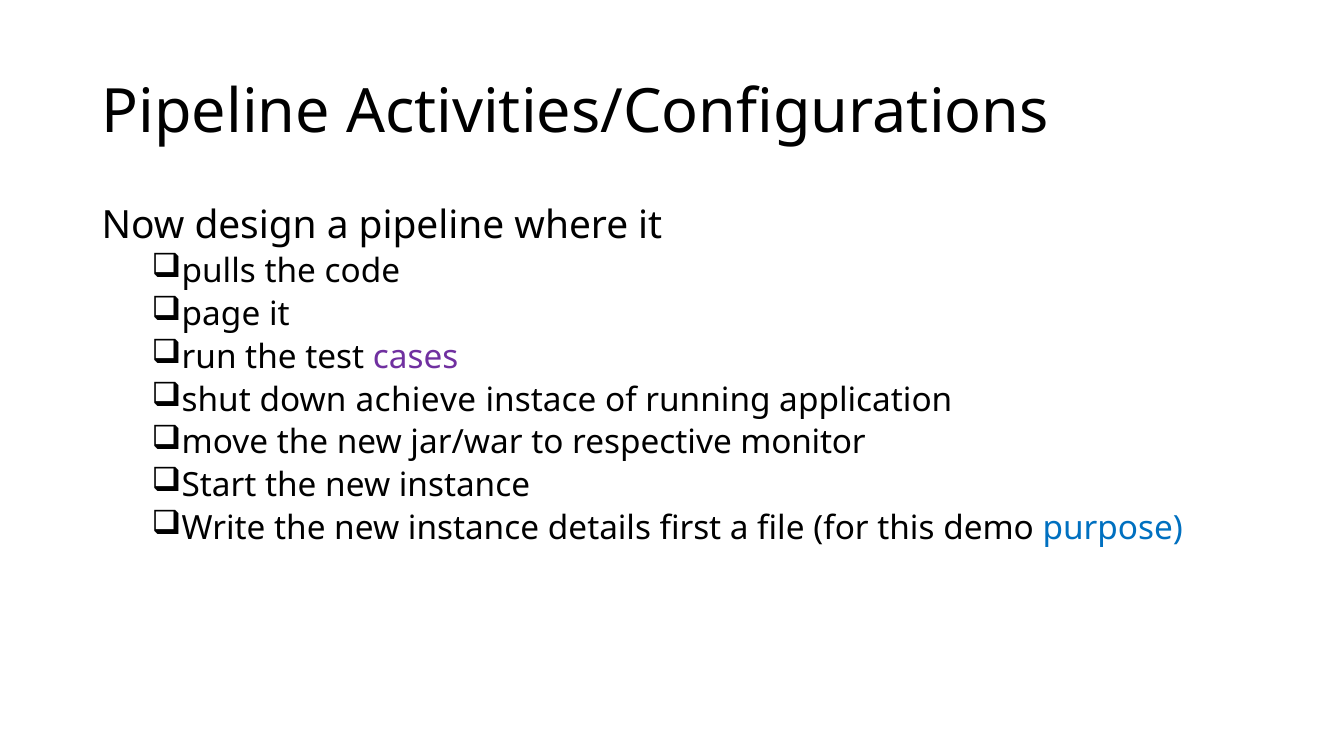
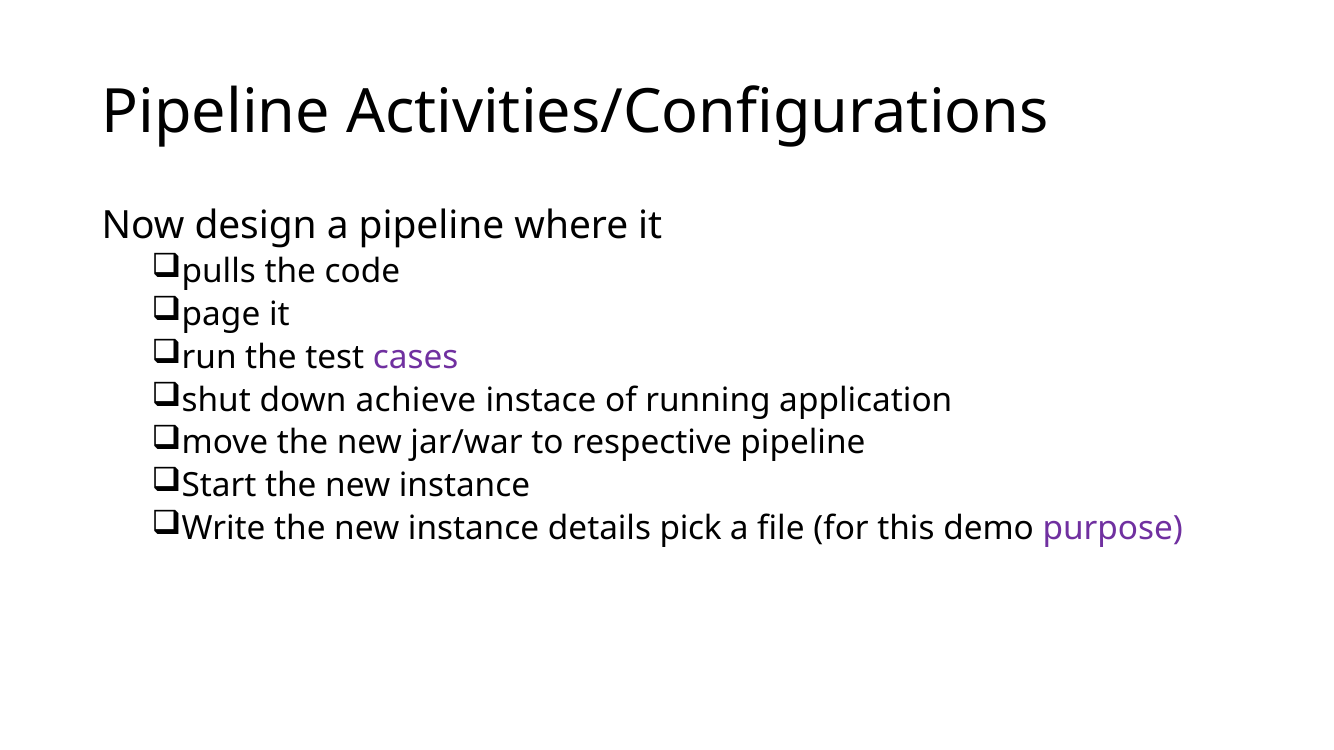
respective monitor: monitor -> pipeline
first: first -> pick
purpose colour: blue -> purple
